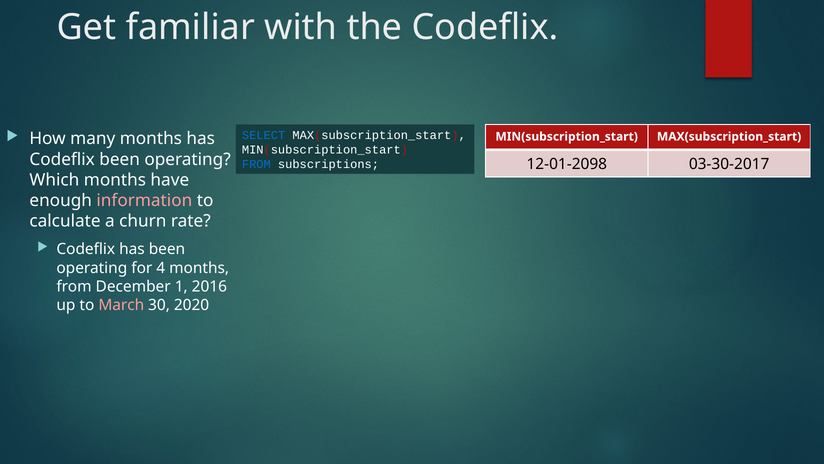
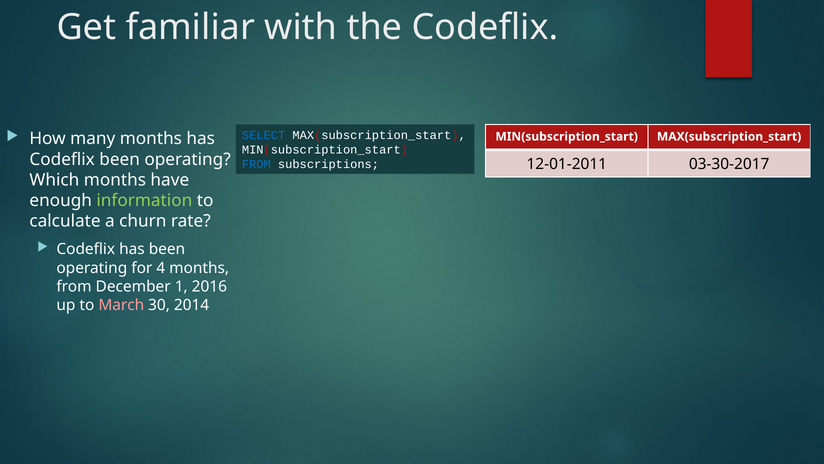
12-01-2098: 12-01-2098 -> 12-01-2011
information colour: pink -> light green
2020: 2020 -> 2014
